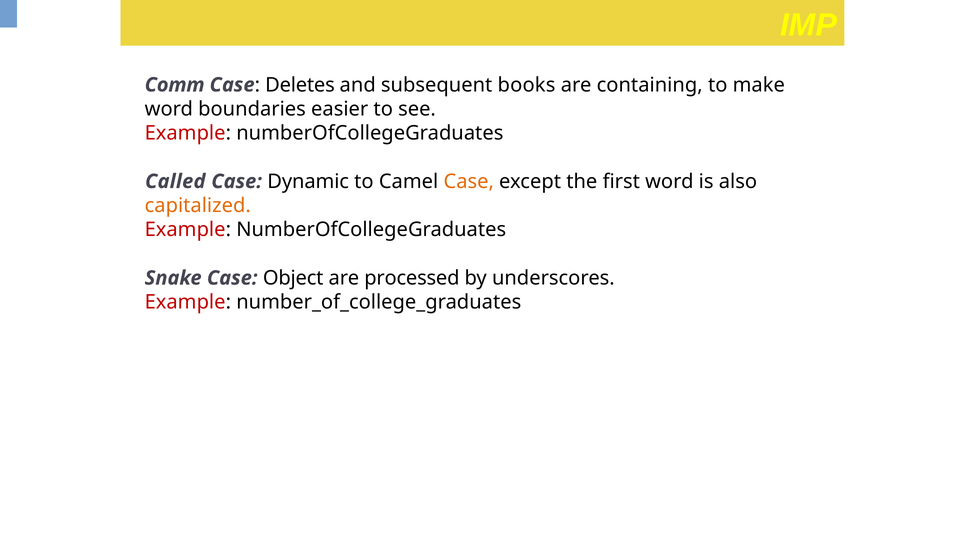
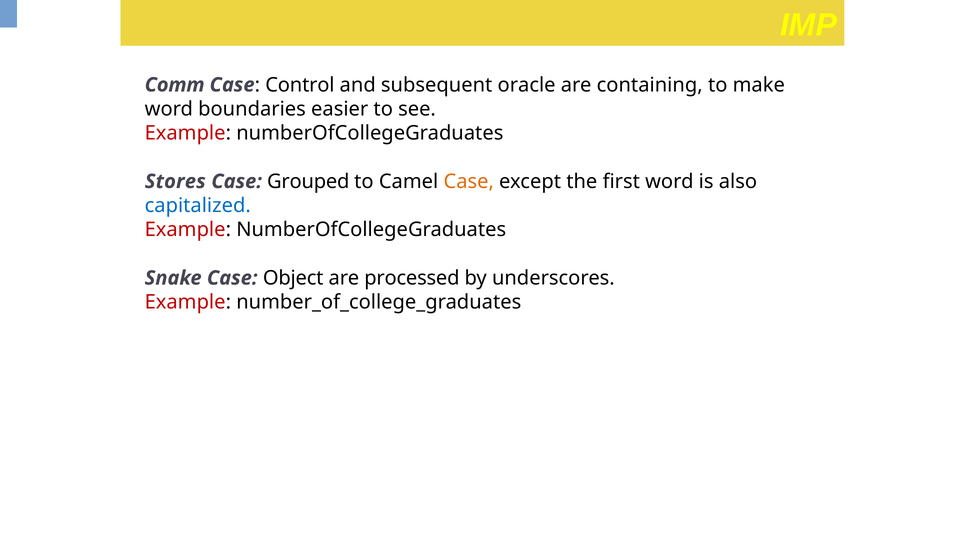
Deletes: Deletes -> Control
books: books -> oracle
Called: Called -> Stores
Dynamic: Dynamic -> Grouped
capitalized colour: orange -> blue
